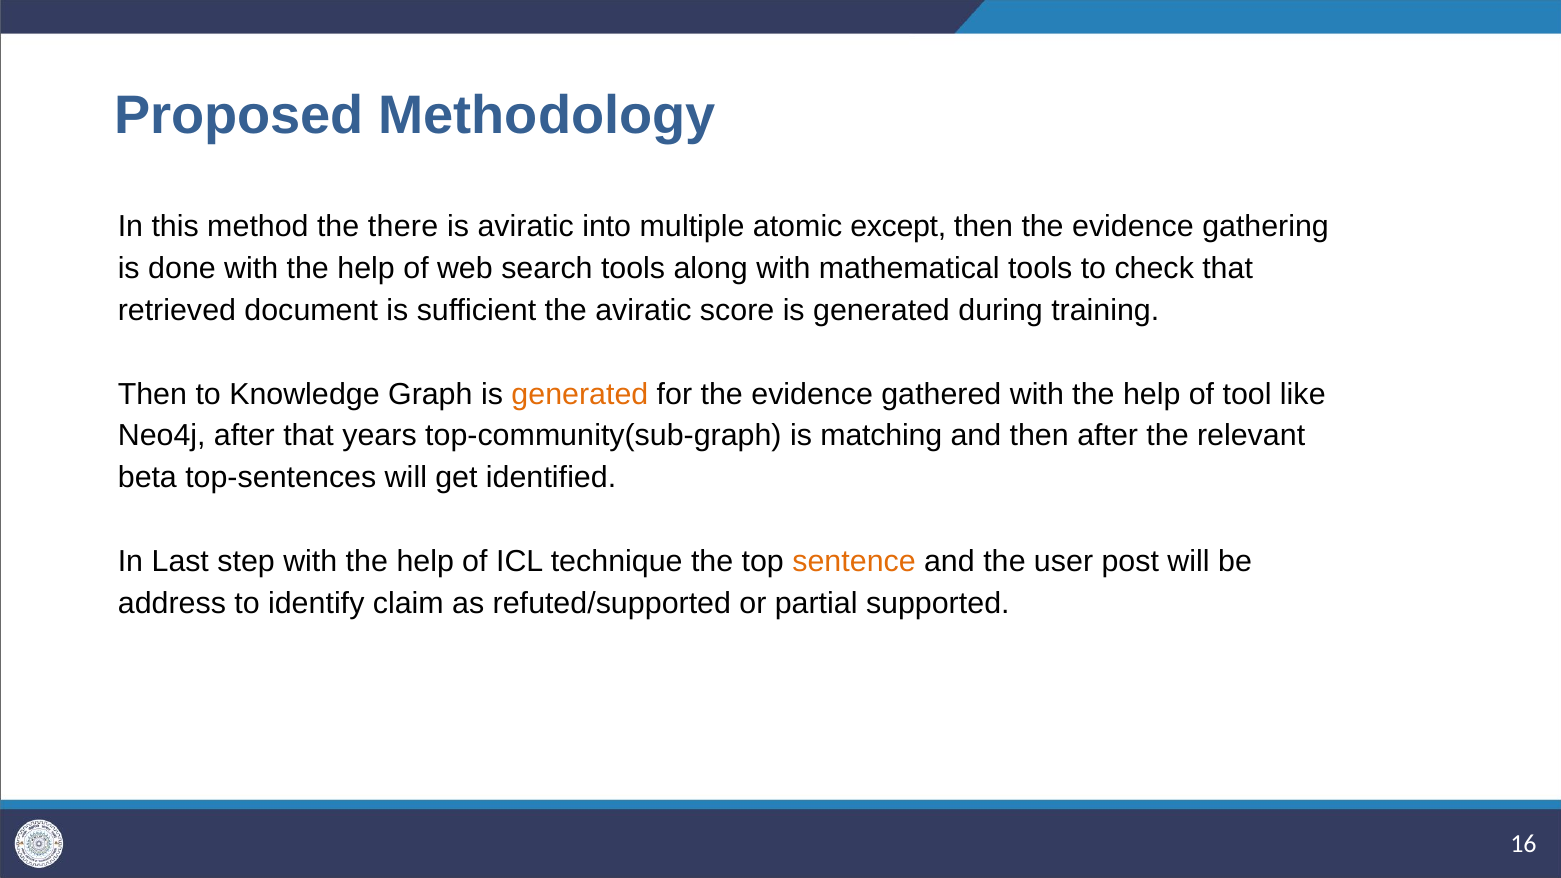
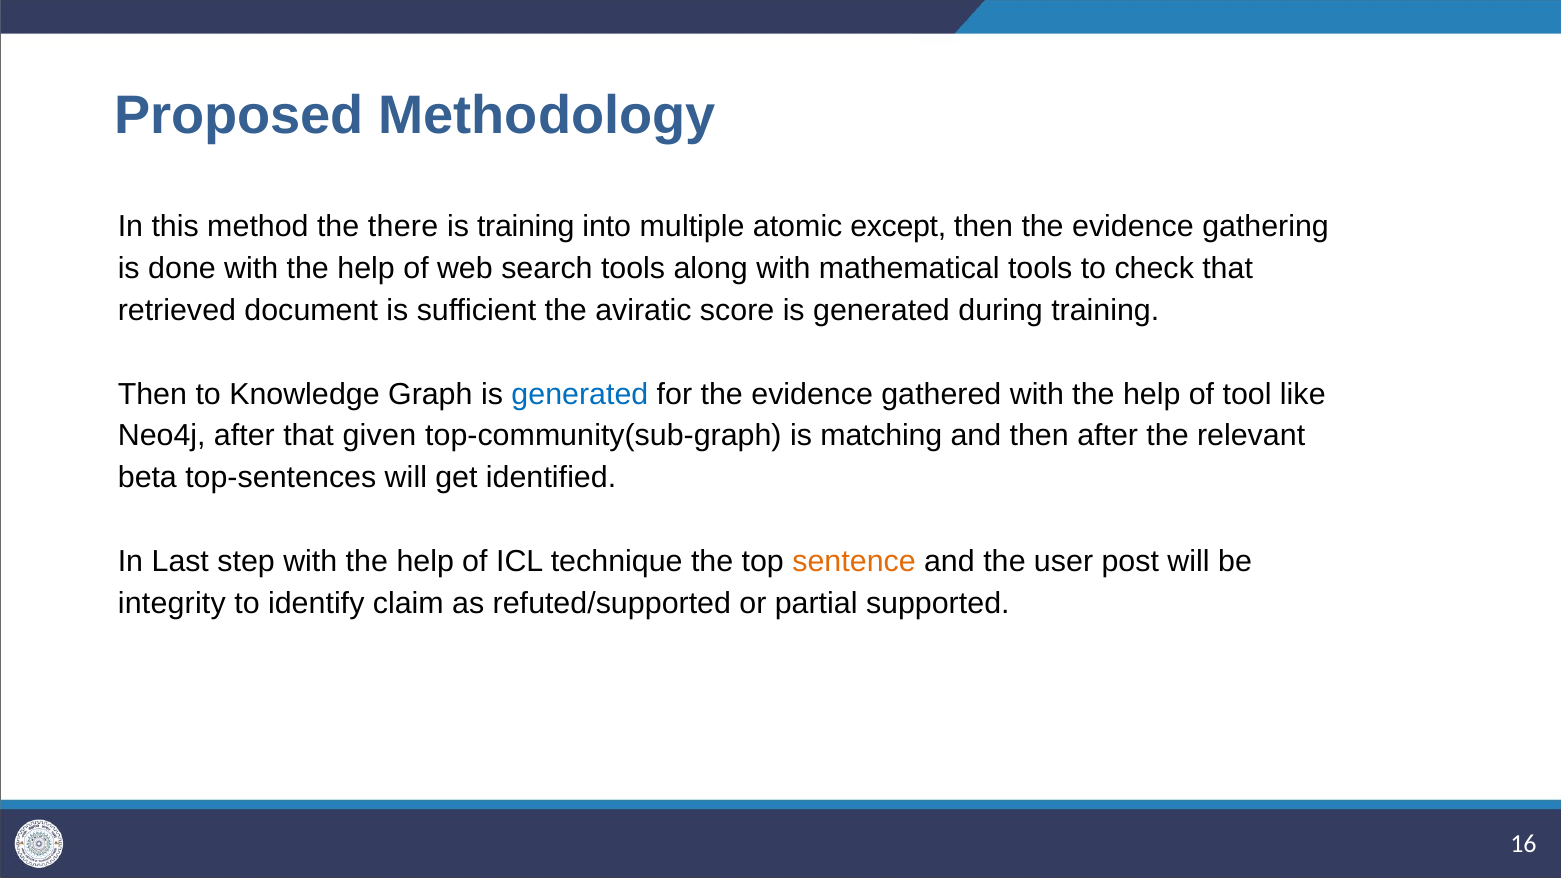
is aviratic: aviratic -> training
generated at (580, 394) colour: orange -> blue
years: years -> given
address: address -> integrity
